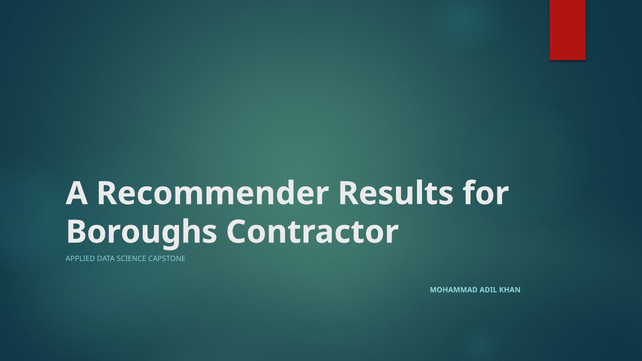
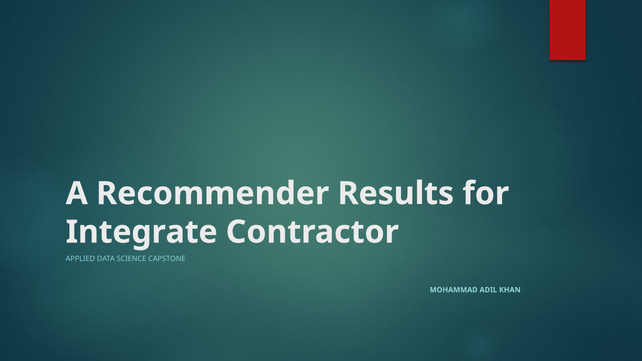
Boroughs: Boroughs -> Integrate
